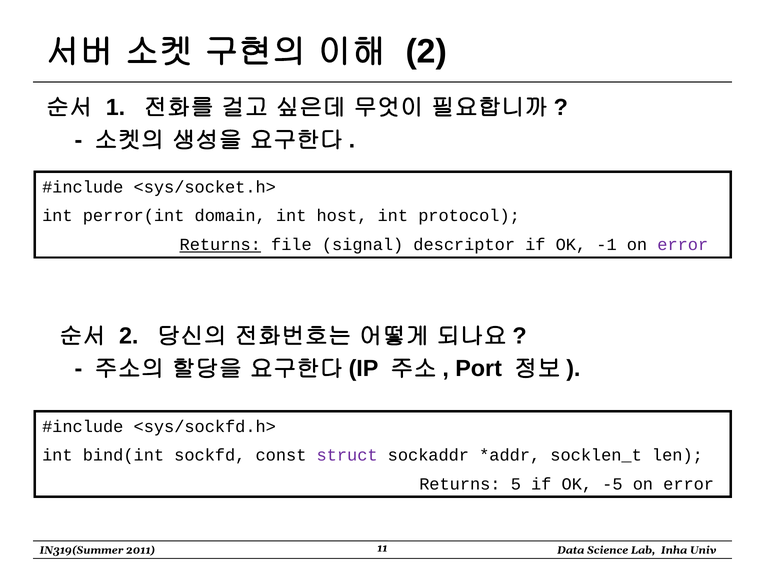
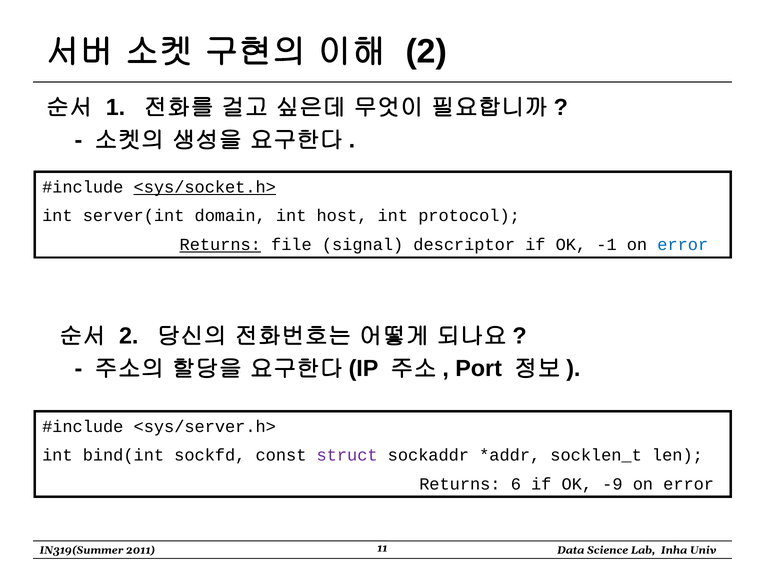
<sys/socket.h> underline: none -> present
perror(int: perror(int -> server(int
error at (683, 245) colour: purple -> blue
<sys/sockfd.h>: <sys/sockfd.h> -> <sys/server.h>
5: 5 -> 6
-5: -5 -> -9
